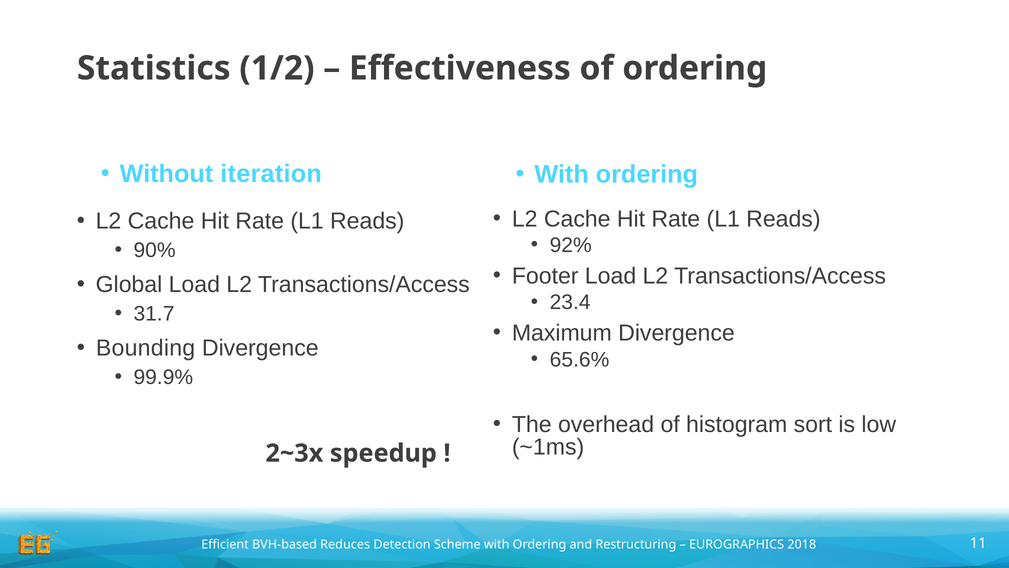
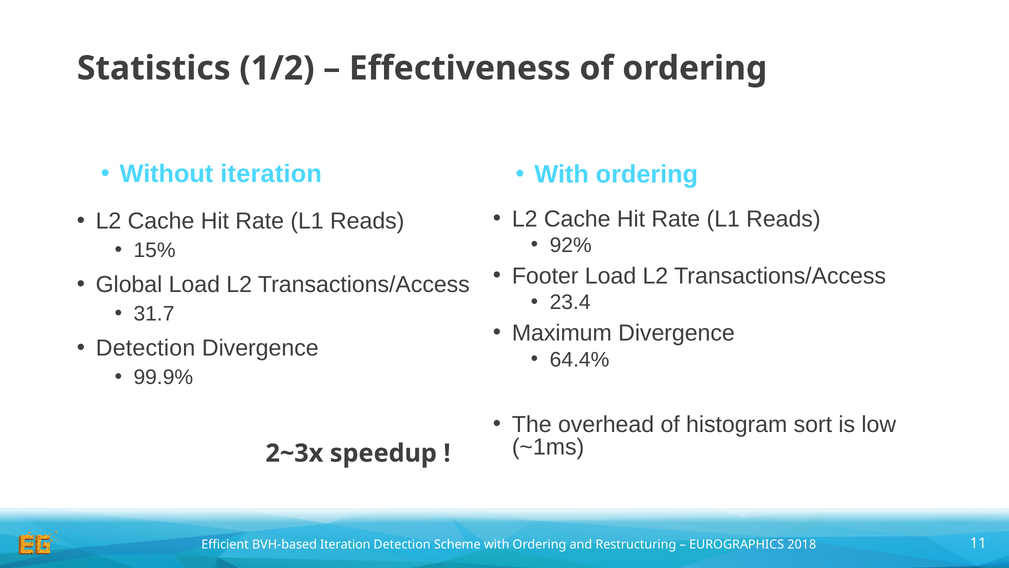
90%: 90% -> 15%
Bounding at (146, 348): Bounding -> Detection
65.6%: 65.6% -> 64.4%
BVH-based Reduces: Reduces -> Iteration
